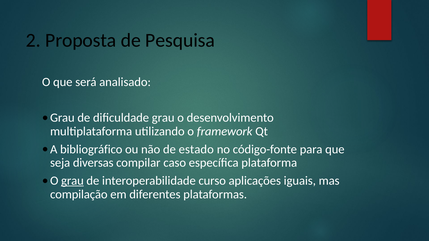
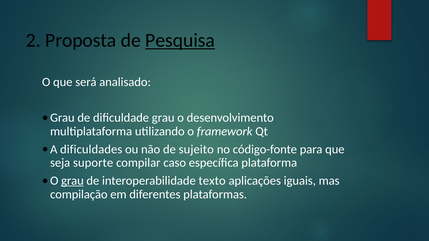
Pesquisa underline: none -> present
bibliográfico: bibliográfico -> dificuldades
estado: estado -> sujeito
diversas: diversas -> suporte
curso: curso -> texto
